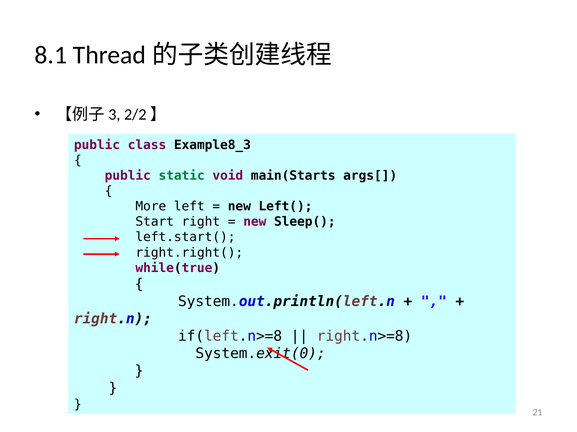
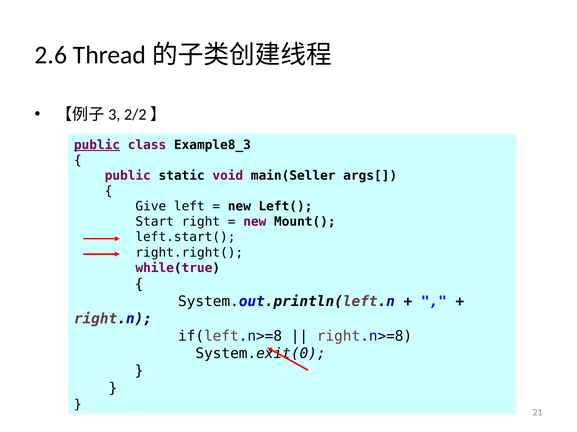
8.1: 8.1 -> 2.6
public at (97, 145) underline: none -> present
static colour: green -> black
main(Starts: main(Starts -> main(Seller
More: More -> Give
Sleep(: Sleep( -> Mount(
